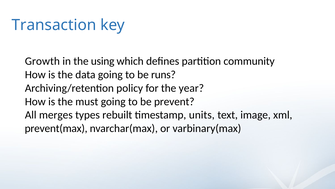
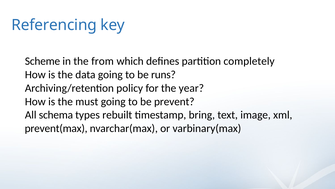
Transaction: Transaction -> Referencing
Growth: Growth -> Scheme
using: using -> from
community: community -> completely
merges: merges -> schema
units: units -> bring
